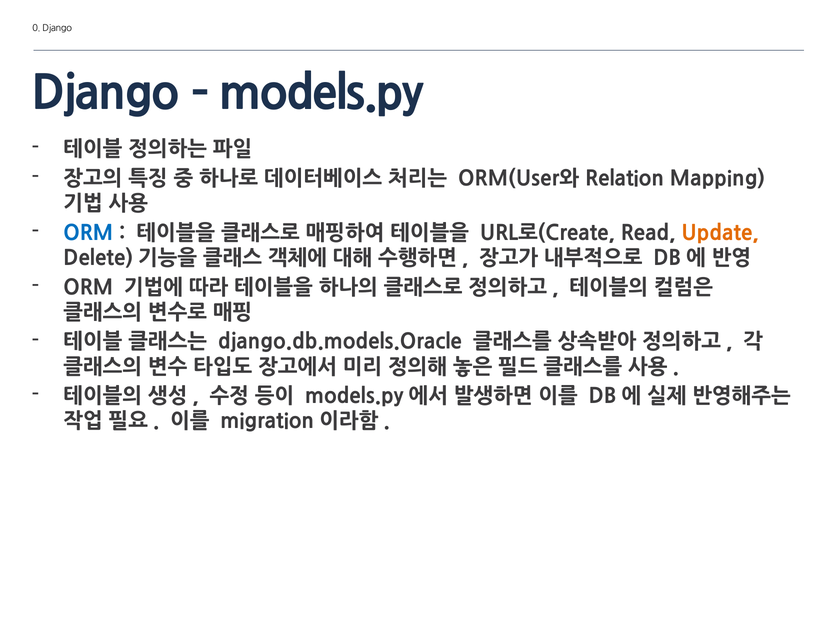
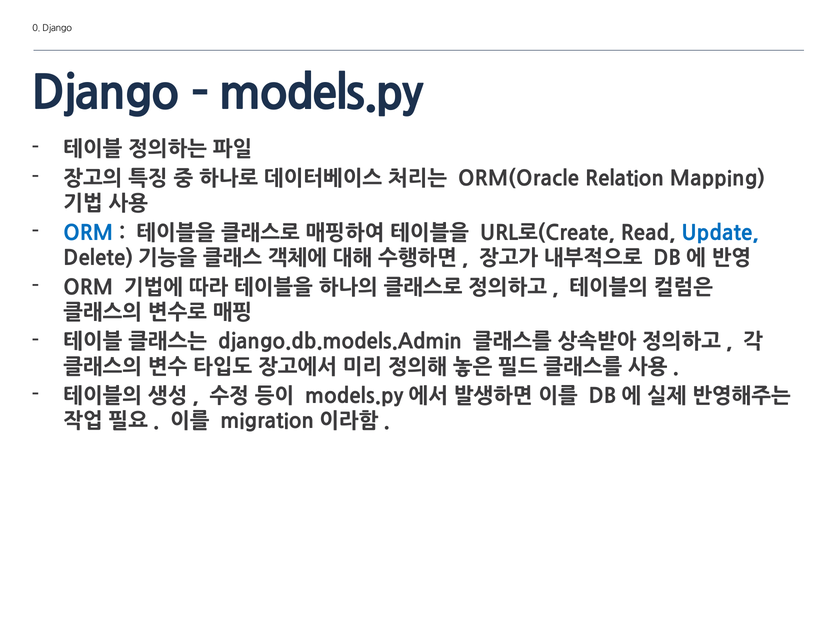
ORM(User와: ORM(User와 -> ORM(Oracle
Update colour: orange -> blue
django.db.models.Oracle: django.db.models.Oracle -> django.db.models.Admin
